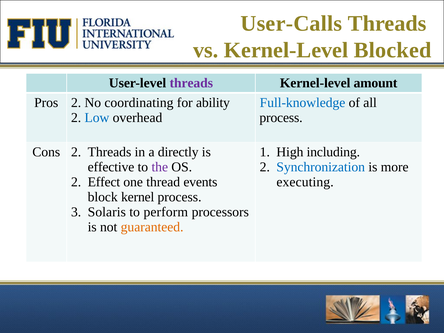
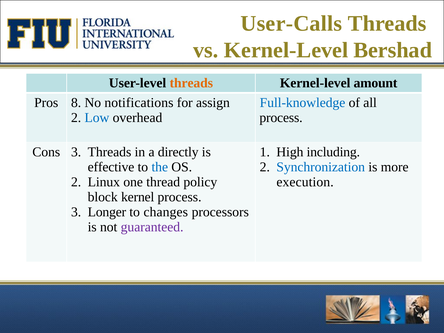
Blocked: Blocked -> Bershad
threads at (191, 83) colour: purple -> orange
Pros 2: 2 -> 8
coordinating: coordinating -> notifications
ability: ability -> assign
Cons 2: 2 -> 3
the colour: purple -> blue
Effect: Effect -> Linux
events: events -> policy
executing: executing -> execution
Solaris: Solaris -> Longer
perform: perform -> changes
guaranteed colour: orange -> purple
